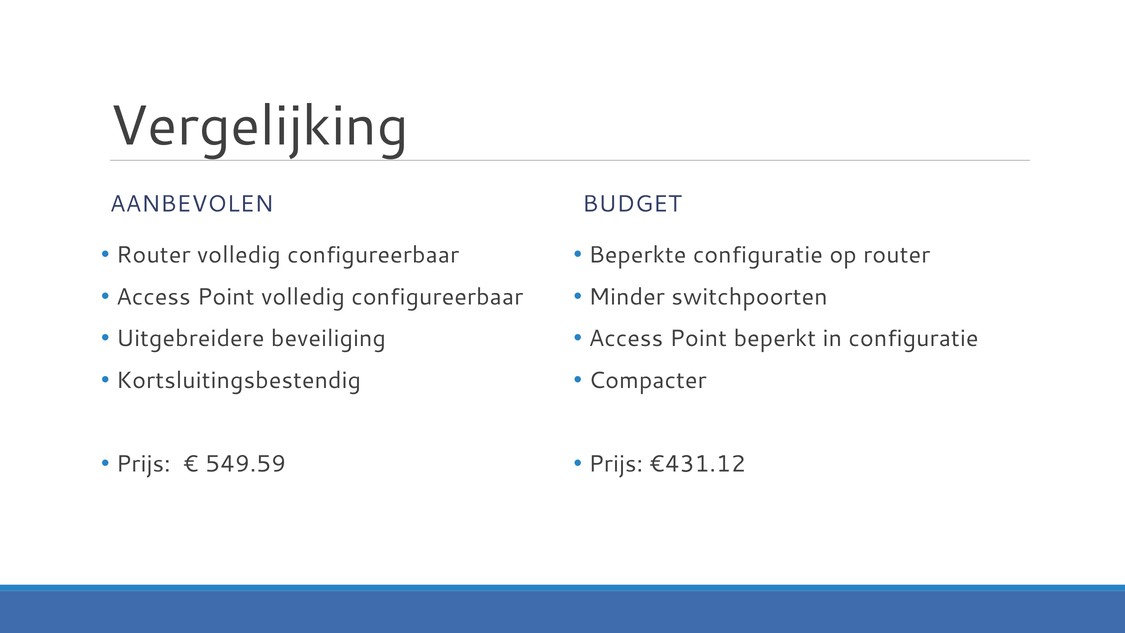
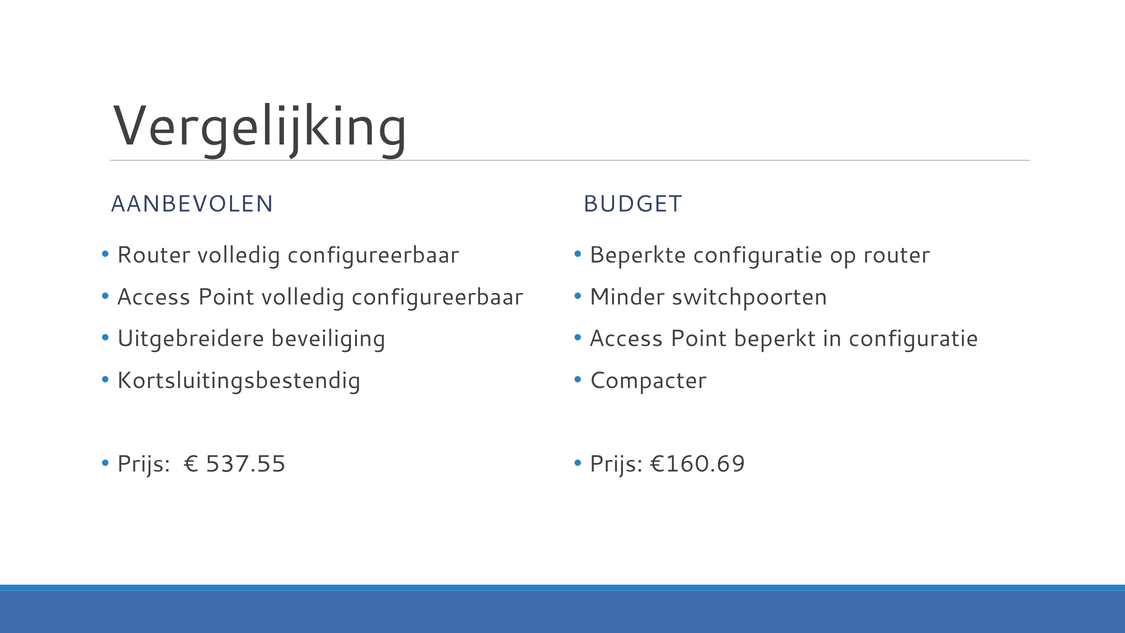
549.59: 549.59 -> 537.55
€431.12: €431.12 -> €160.69
